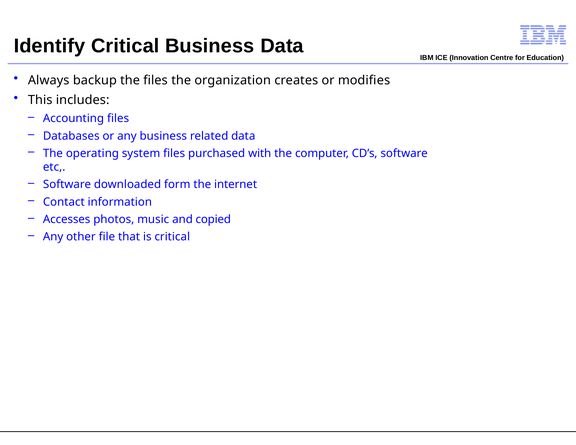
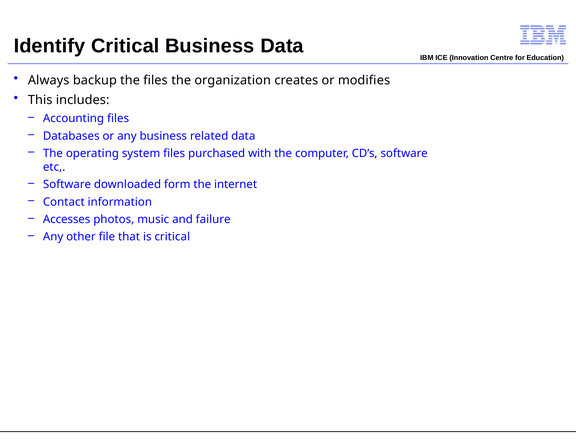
copied: copied -> failure
